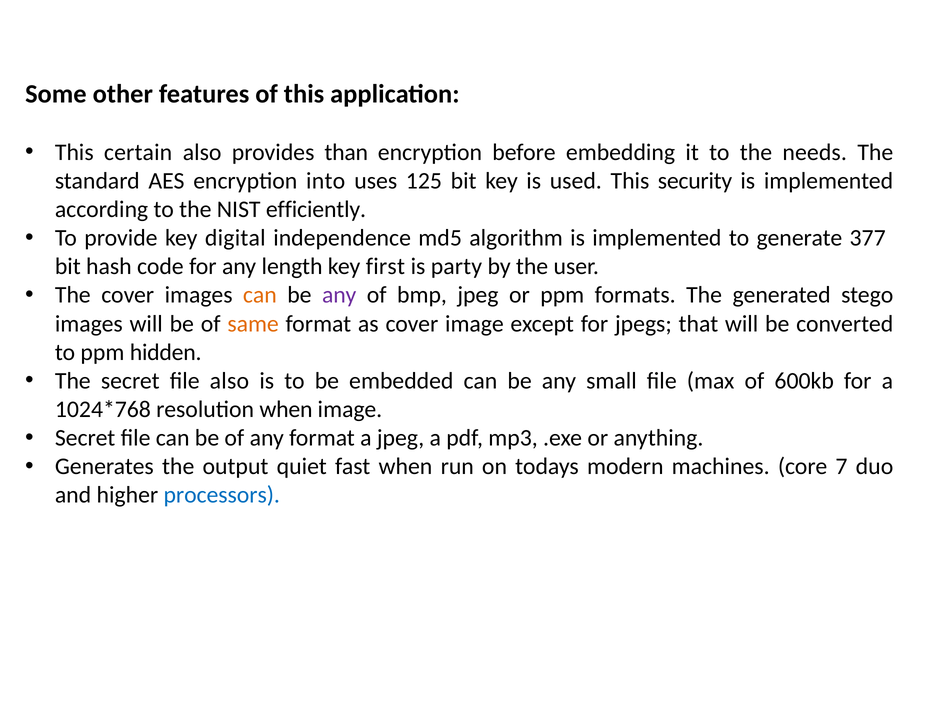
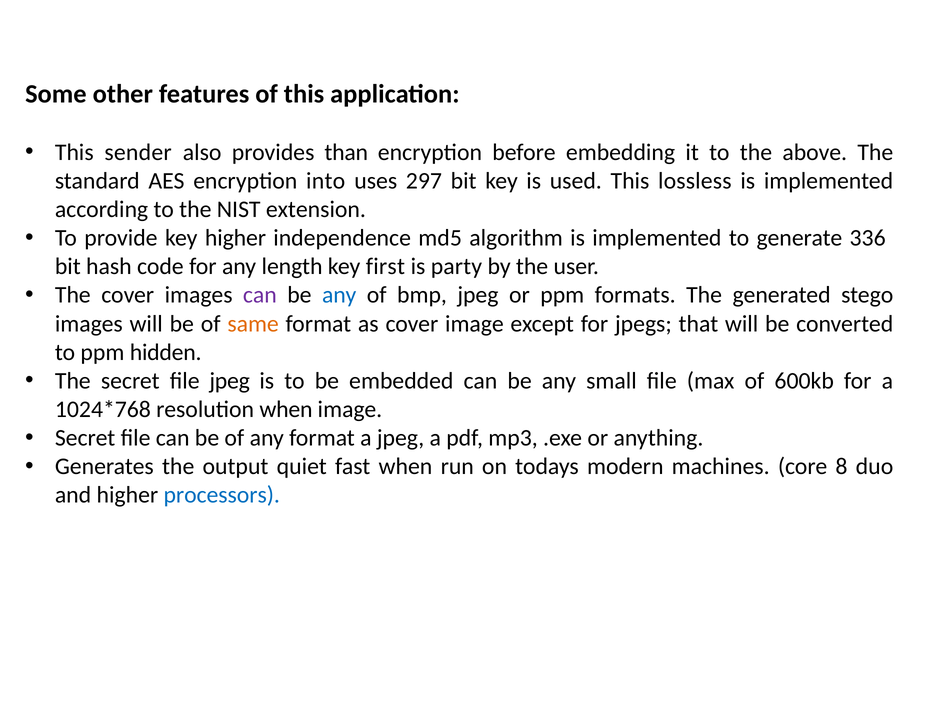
certain: certain -> sender
needs: needs -> above
125: 125 -> 297
security: security -> lossless
efficiently: efficiently -> extension
key digital: digital -> higher
377: 377 -> 336
can at (260, 295) colour: orange -> purple
any at (339, 295) colour: purple -> blue
file also: also -> jpeg
7: 7 -> 8
